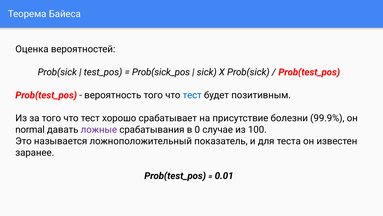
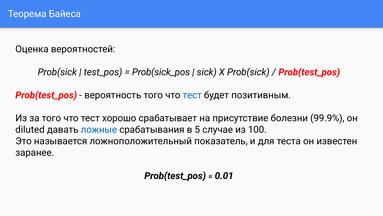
normal: normal -> diluted
ложные colour: purple -> blue
0: 0 -> 5
